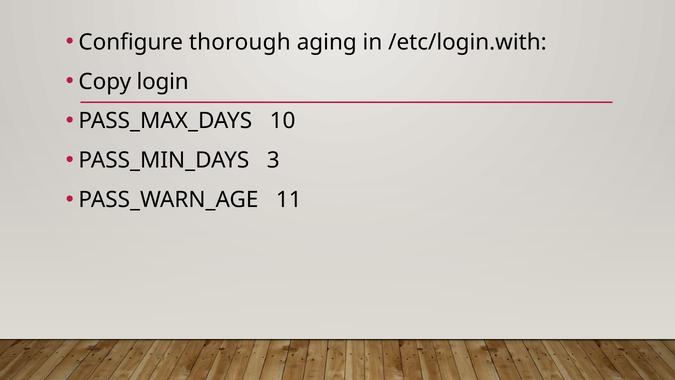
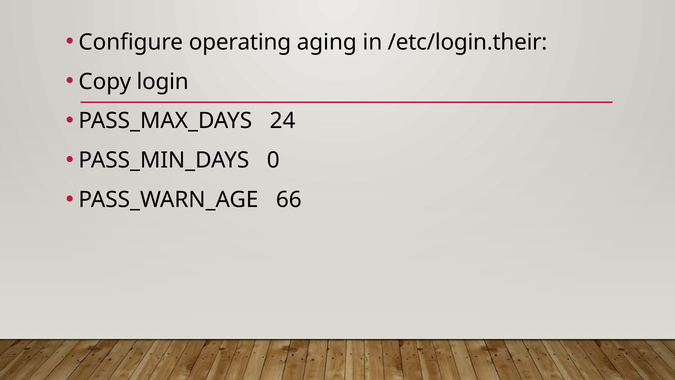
thorough: thorough -> operating
/etc/login.with: /etc/login.with -> /etc/login.their
10: 10 -> 24
3: 3 -> 0
11: 11 -> 66
